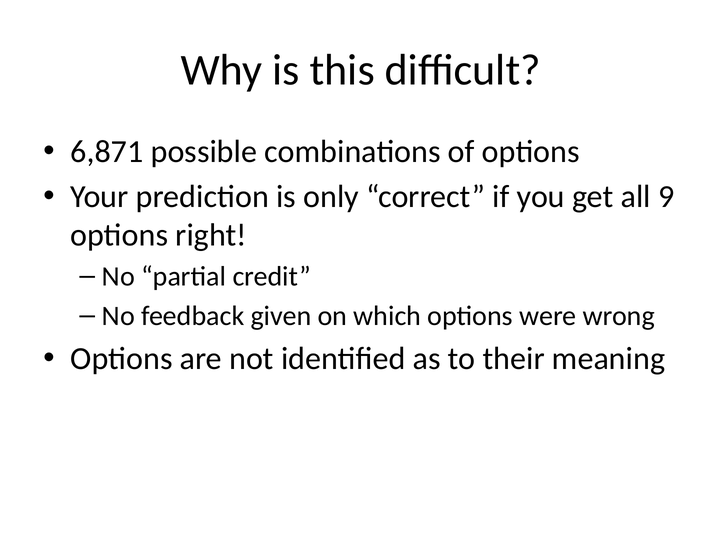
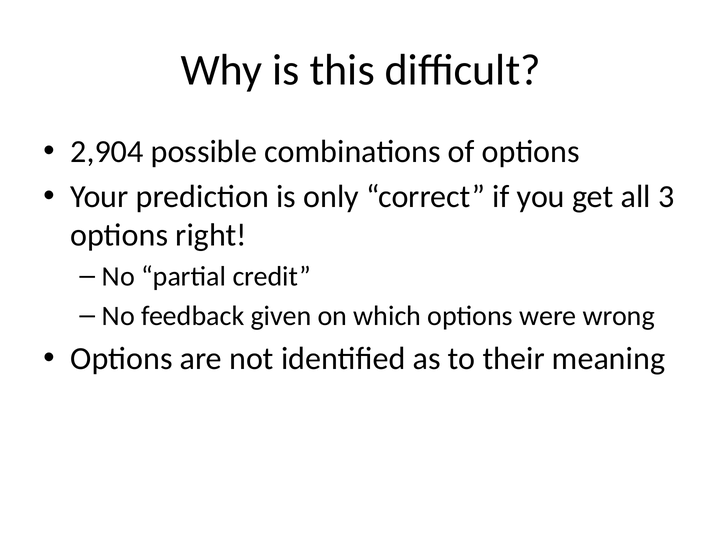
6,871: 6,871 -> 2,904
9: 9 -> 3
